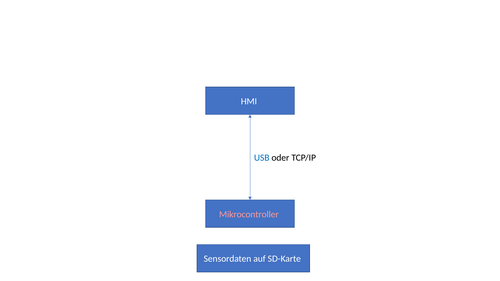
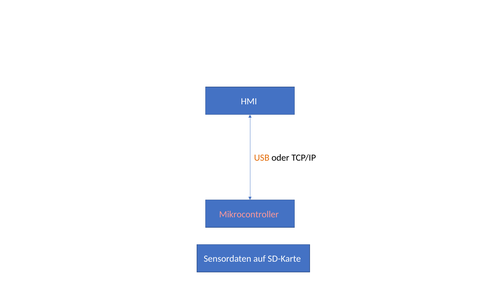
USB colour: blue -> orange
